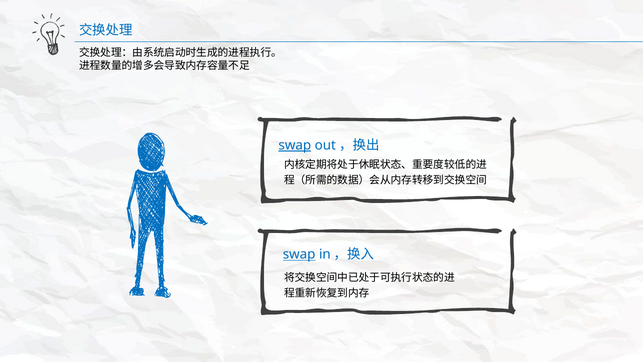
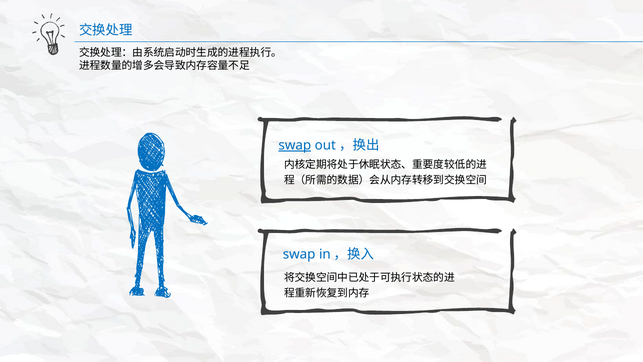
swap at (299, 254) underline: present -> none
